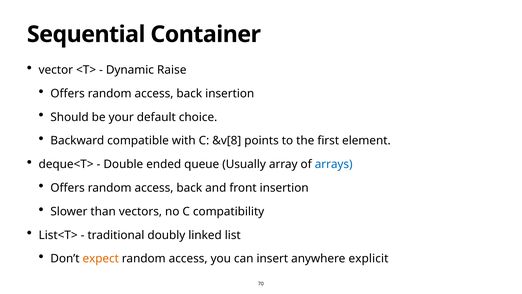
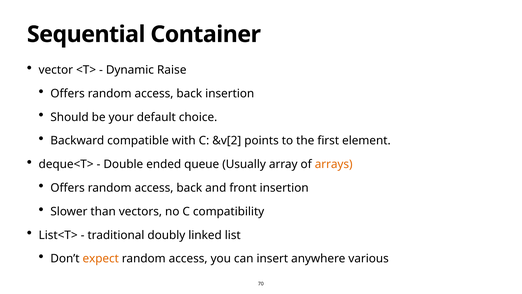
&v[8: &v[8 -> &v[2
arrays colour: blue -> orange
explicit: explicit -> various
